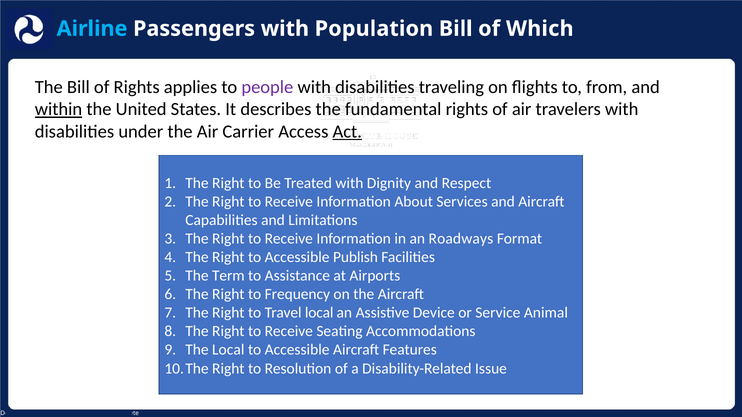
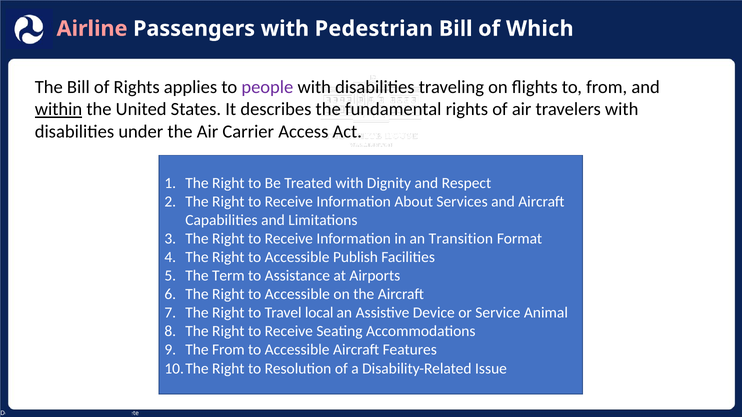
Airline colour: light blue -> pink
Population: Population -> Pedestrian
Act underline: present -> none
Roadways: Roadways -> Transition
Frequency at (297, 295): Frequency -> Accessible
The Local: Local -> From
